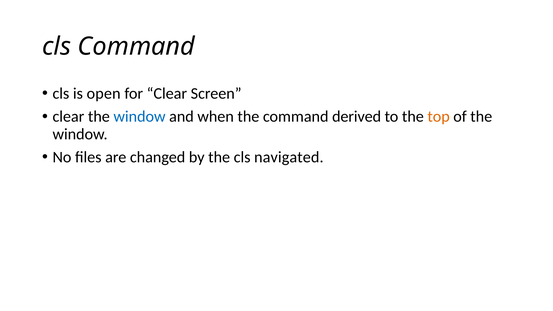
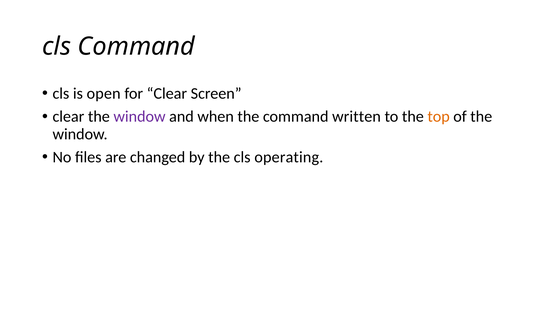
window at (140, 117) colour: blue -> purple
derived: derived -> written
navigated: navigated -> operating
